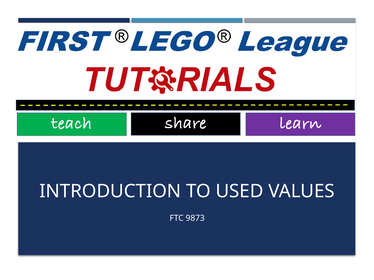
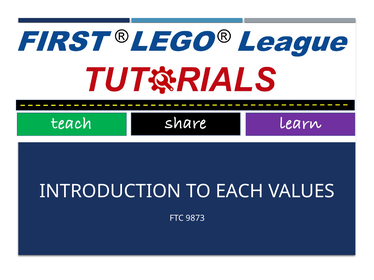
USED: USED -> EACH
